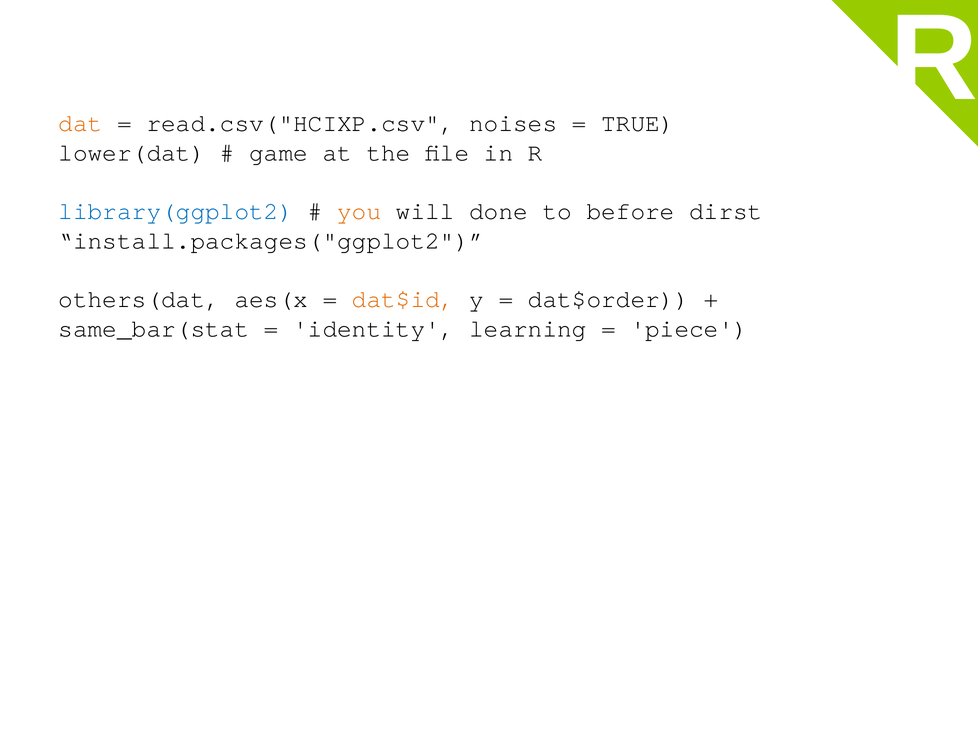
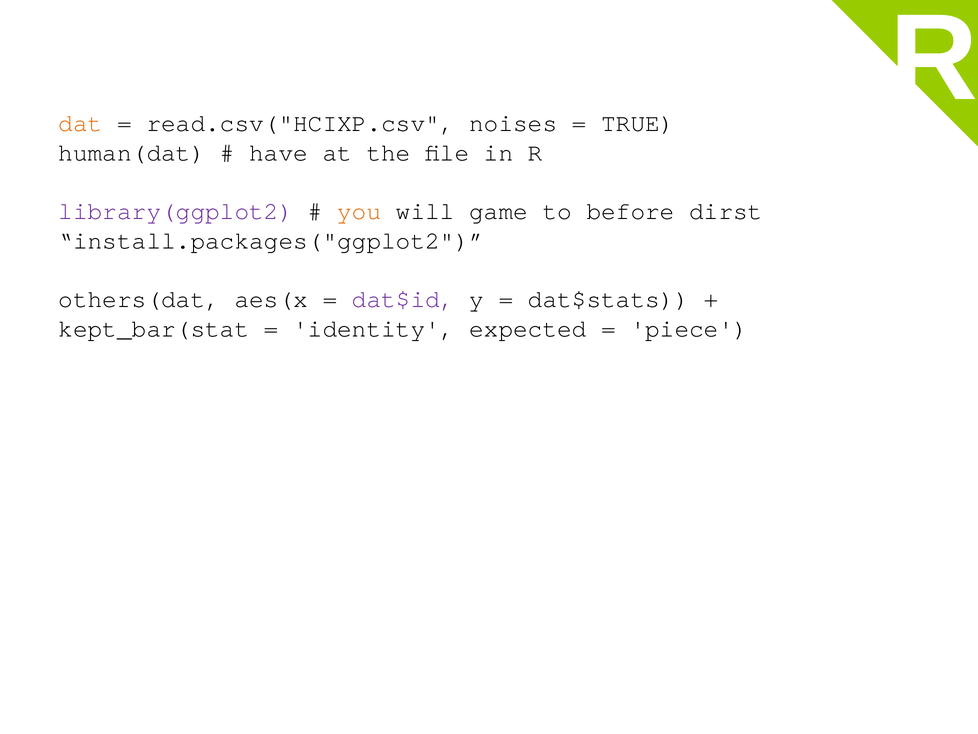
lower(dat: lower(dat -> human(dat
game: game -> have
library(ggplot2 colour: blue -> purple
done: done -> game
dat$id colour: orange -> purple
dat$order: dat$order -> dat$stats
same_bar(stat: same_bar(stat -> kept_bar(stat
learning: learning -> expected
